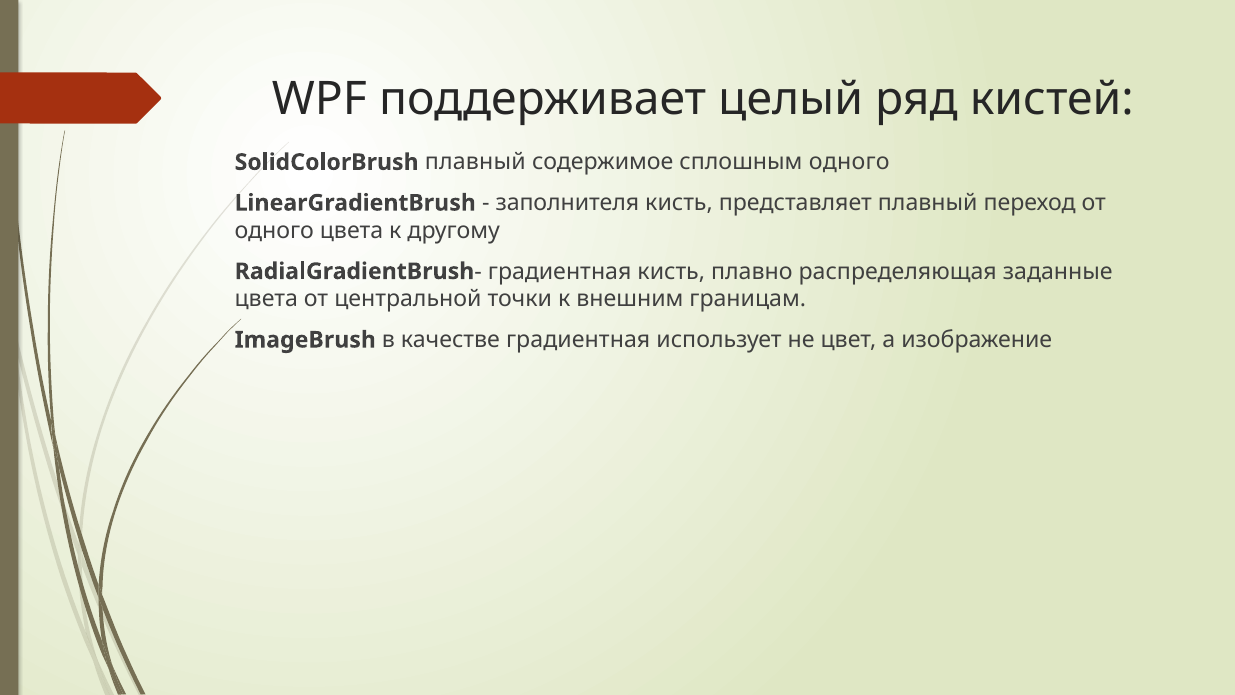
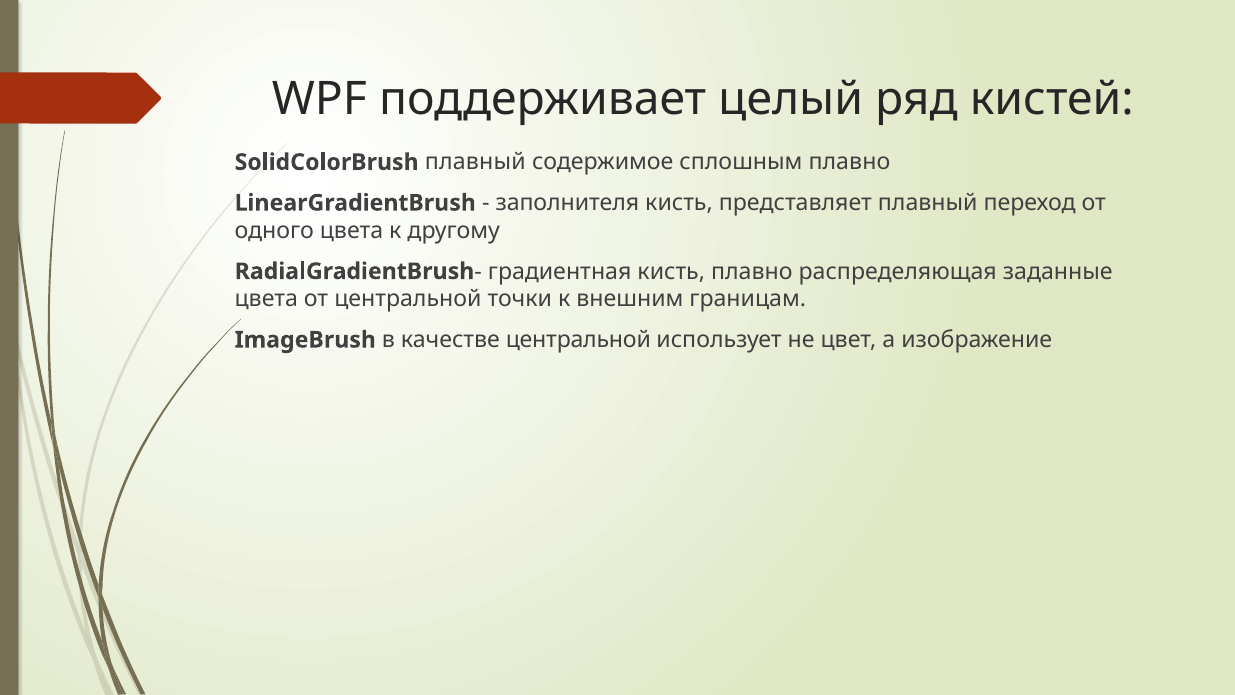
сплошным одного: одного -> плавно
качестве градиентная: градиентная -> центральной
